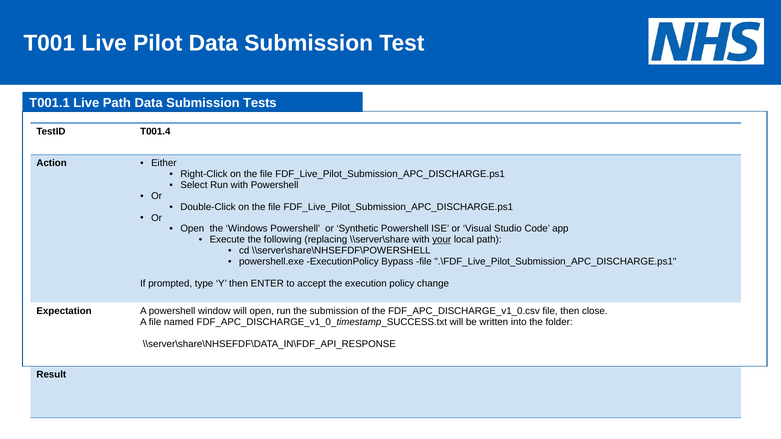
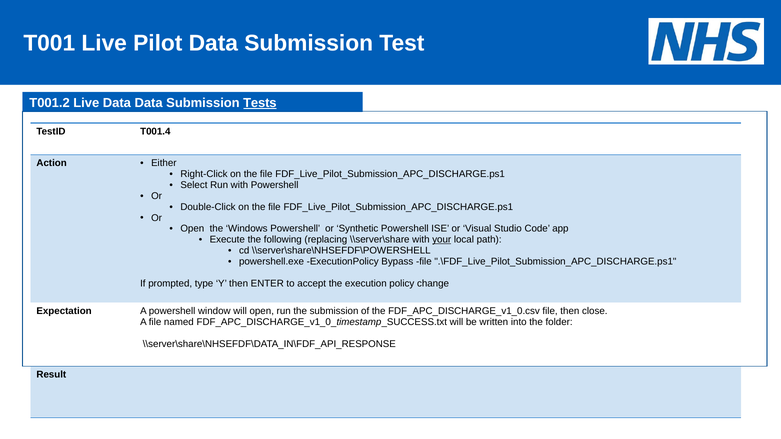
T001.1: T001.1 -> T001.2
Live Path: Path -> Data
Tests underline: none -> present
